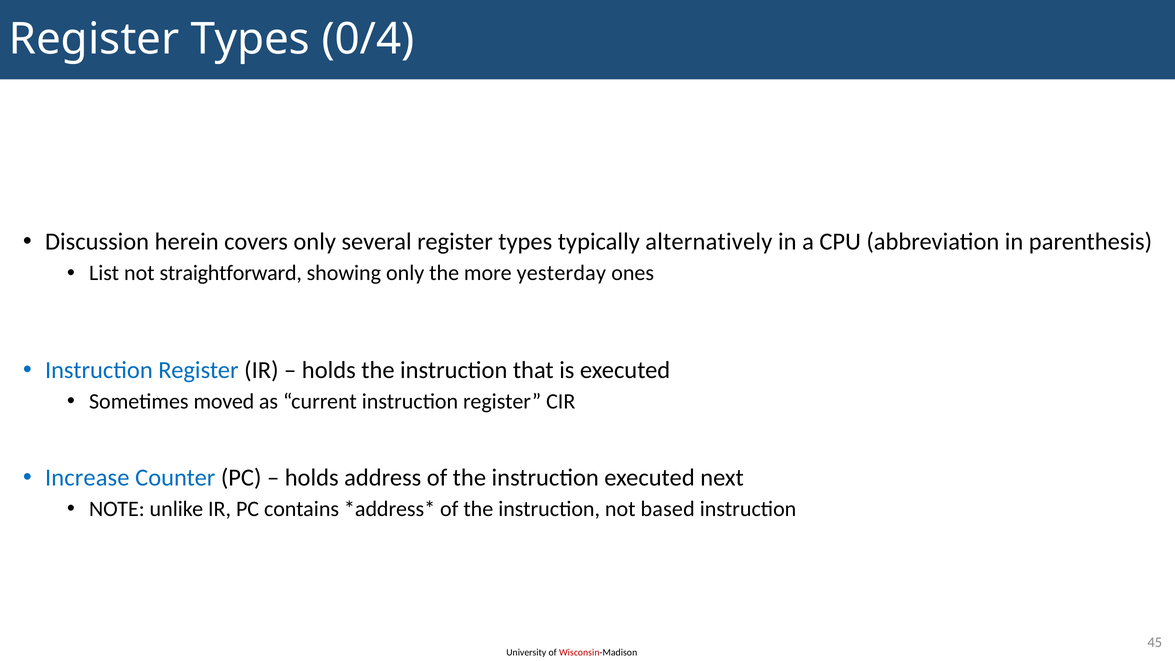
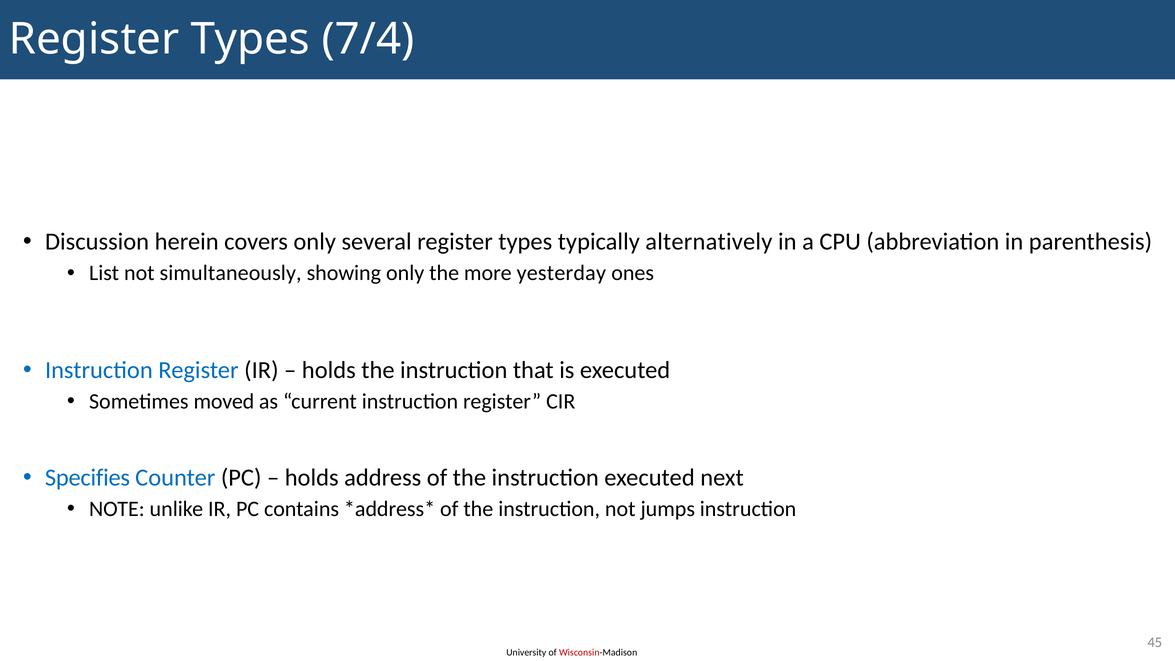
0/4: 0/4 -> 7/4
straightforward: straightforward -> simultaneously
Increase: Increase -> Specifies
based: based -> jumps
